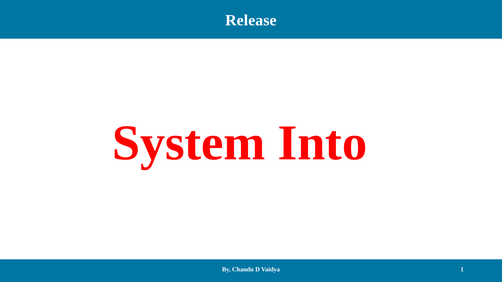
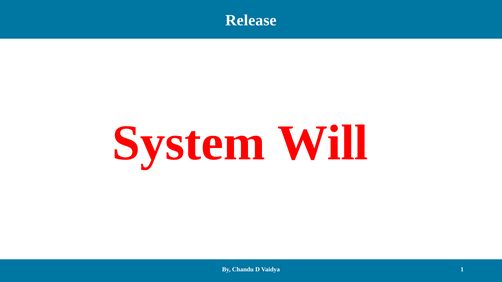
Into: Into -> Will
